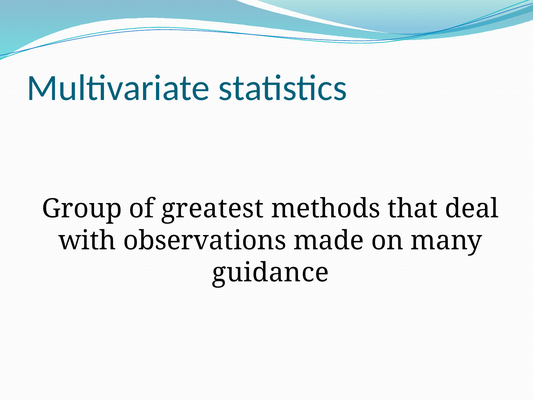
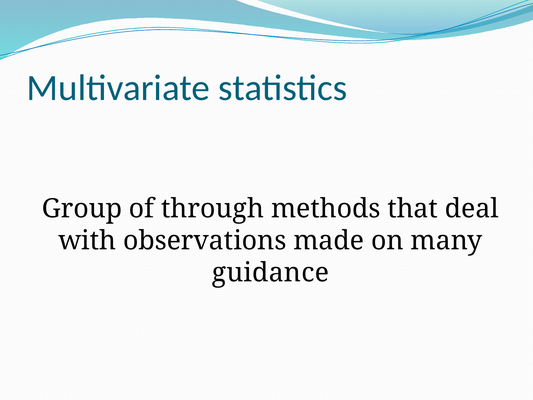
greatest: greatest -> through
